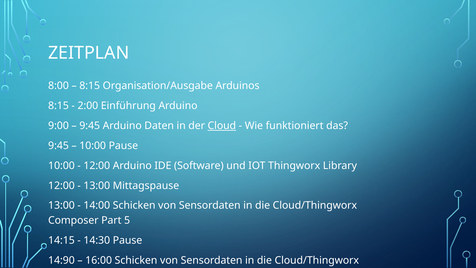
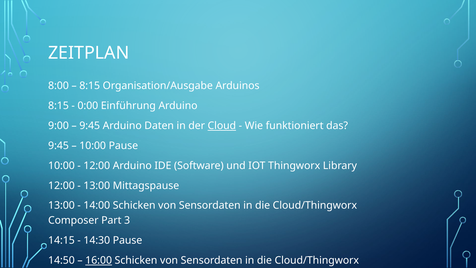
2:00: 2:00 -> 0:00
5: 5 -> 3
14:90: 14:90 -> 14:50
16:00 underline: none -> present
